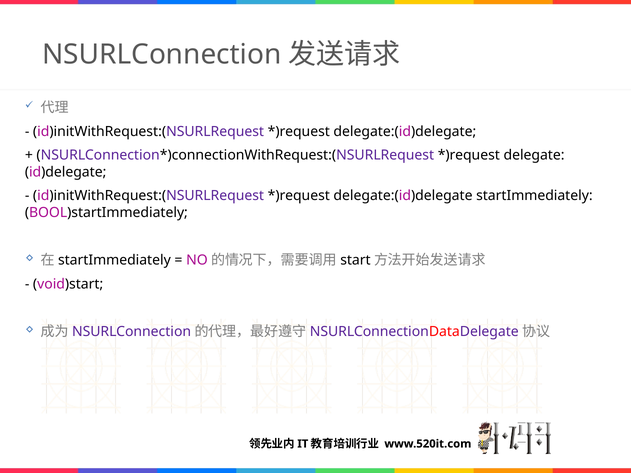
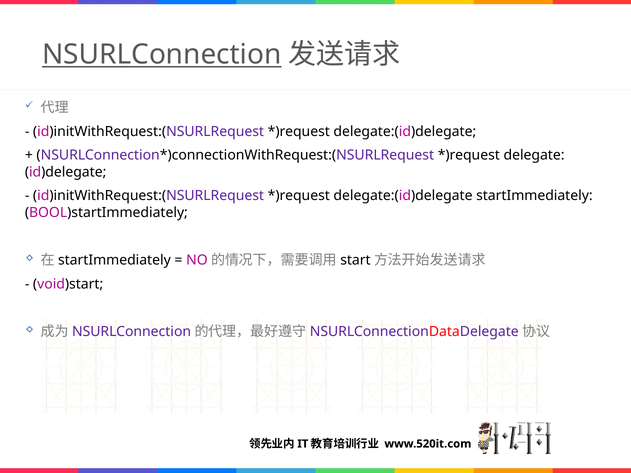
NSURLConnection underline: none -> present
